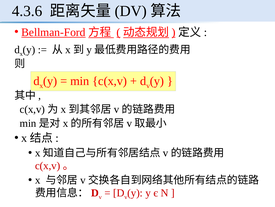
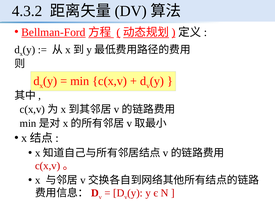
4.3.6: 4.3.6 -> 4.3.2
